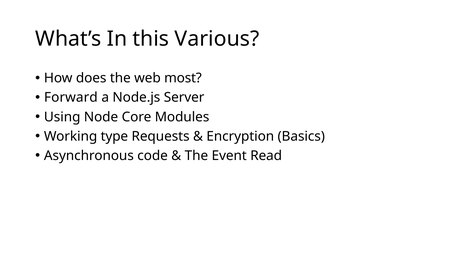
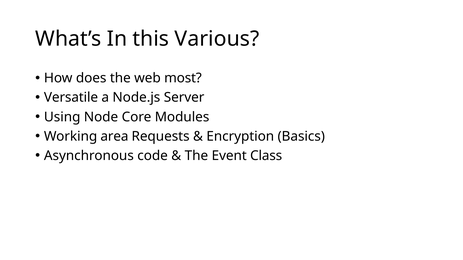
Forward: Forward -> Versatile
type: type -> area
Read: Read -> Class
